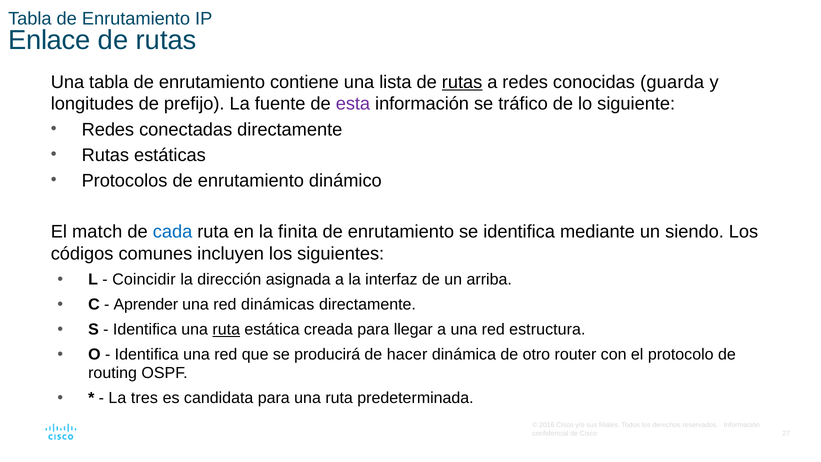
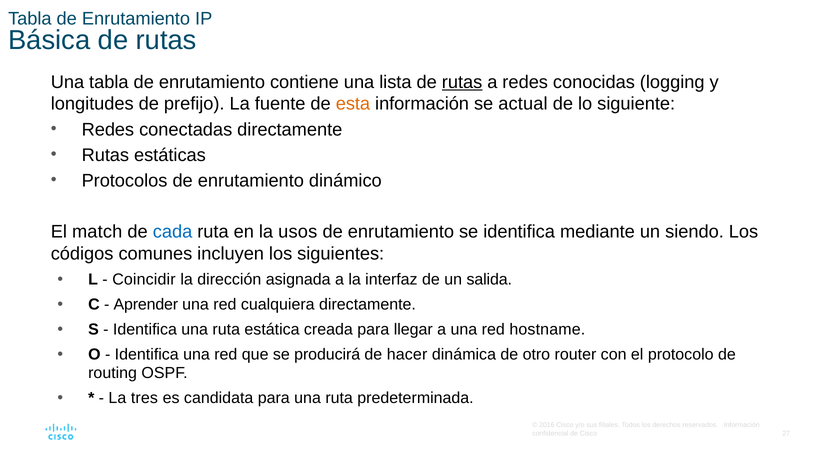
Enlace: Enlace -> Básica
guarda: guarda -> logging
esta colour: purple -> orange
tráfico: tráfico -> actual
finita: finita -> usos
arriba: arriba -> salida
dinámicas: dinámicas -> cualquiera
ruta at (226, 329) underline: present -> none
estructura: estructura -> hostname
